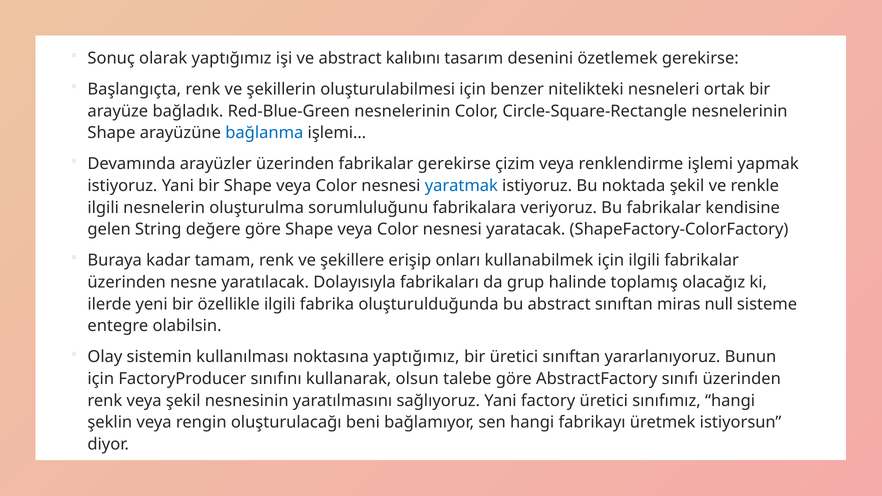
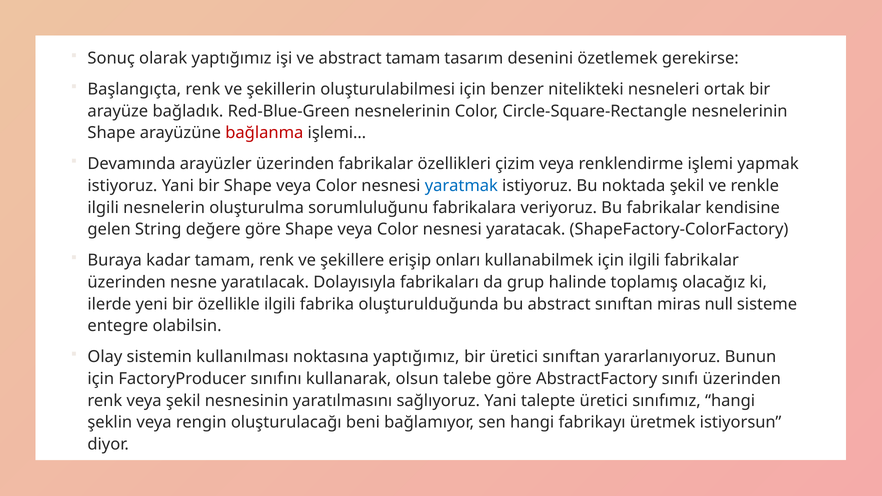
abstract kalıbını: kalıbını -> tamam
bağlanma colour: blue -> red
fabrikalar gerekirse: gerekirse -> özellikleri
factory: factory -> talepte
